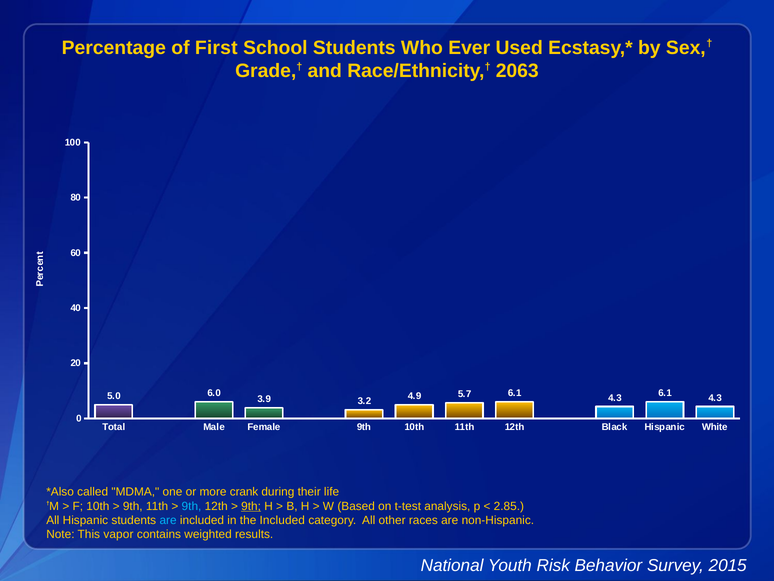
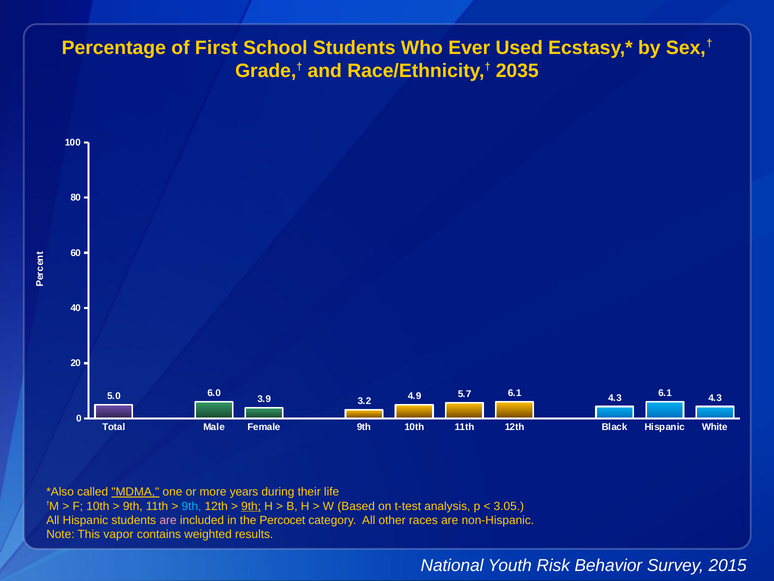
2063: 2063 -> 2035
MDMA underline: none -> present
crank: crank -> years
2.85: 2.85 -> 3.05
are at (168, 520) colour: light blue -> pink
the Included: Included -> Percocet
